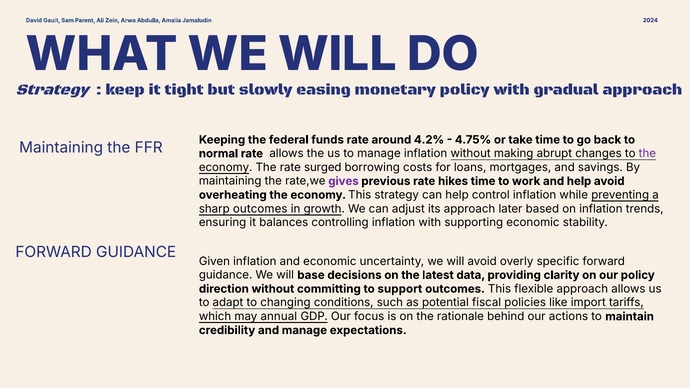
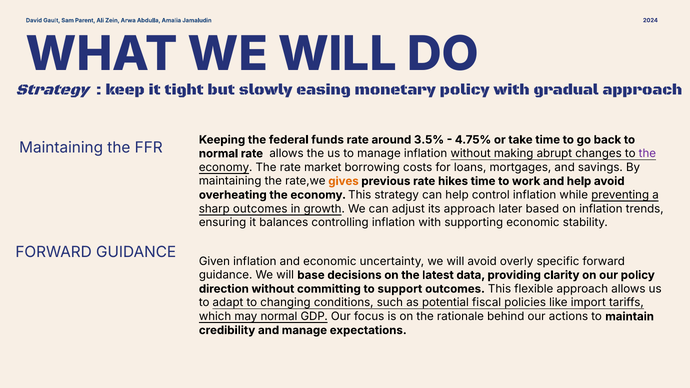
4.2%: 4.2% -> 3.5%
surged: surged -> market
gives colour: purple -> orange
may annual: annual -> normal
